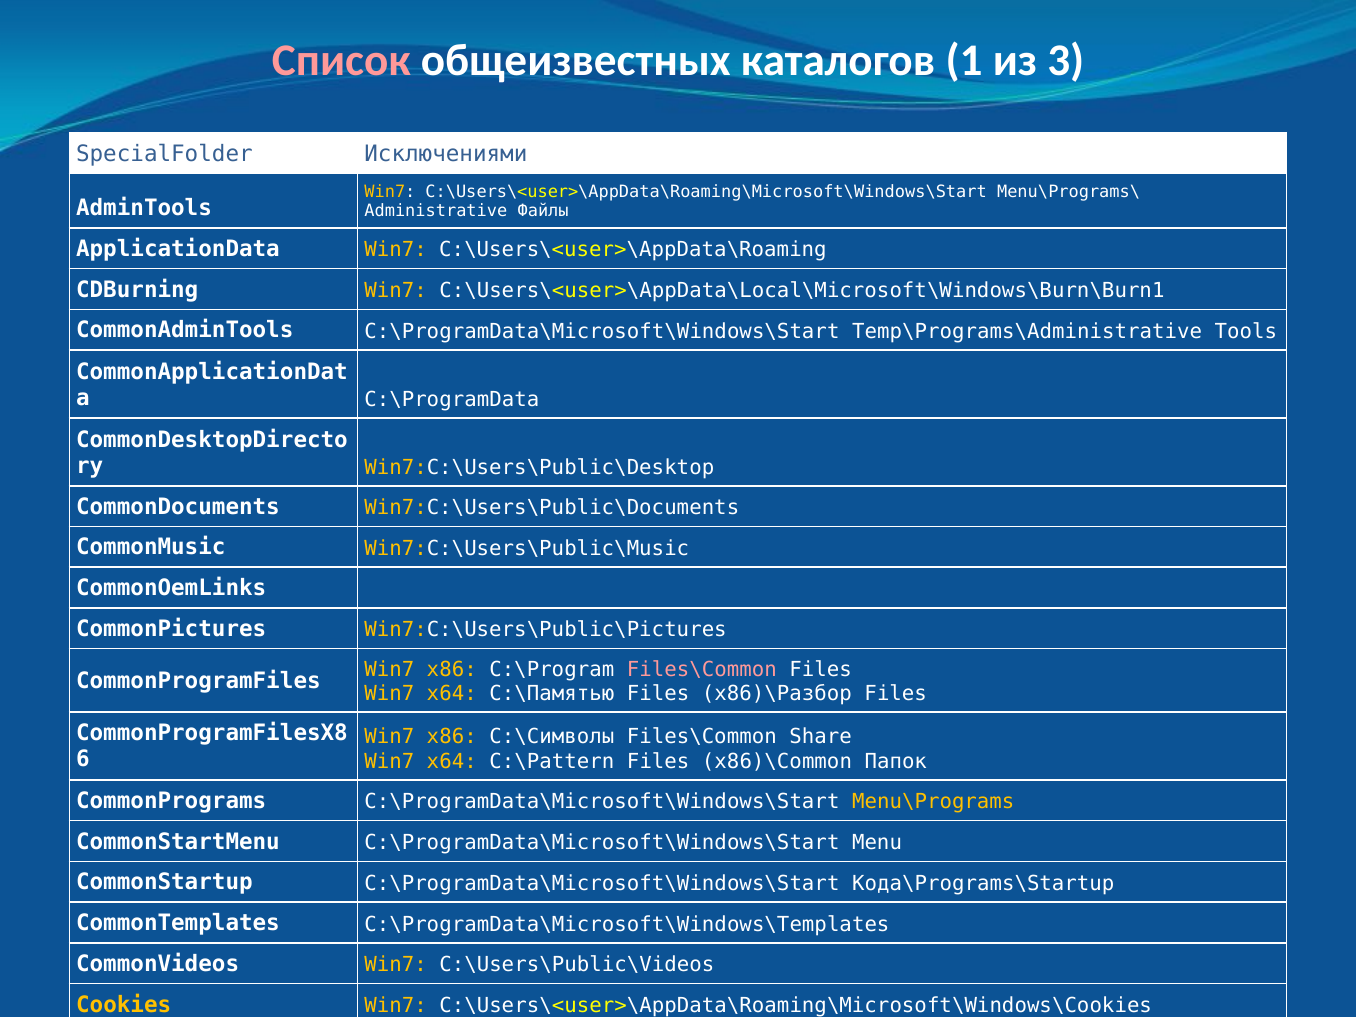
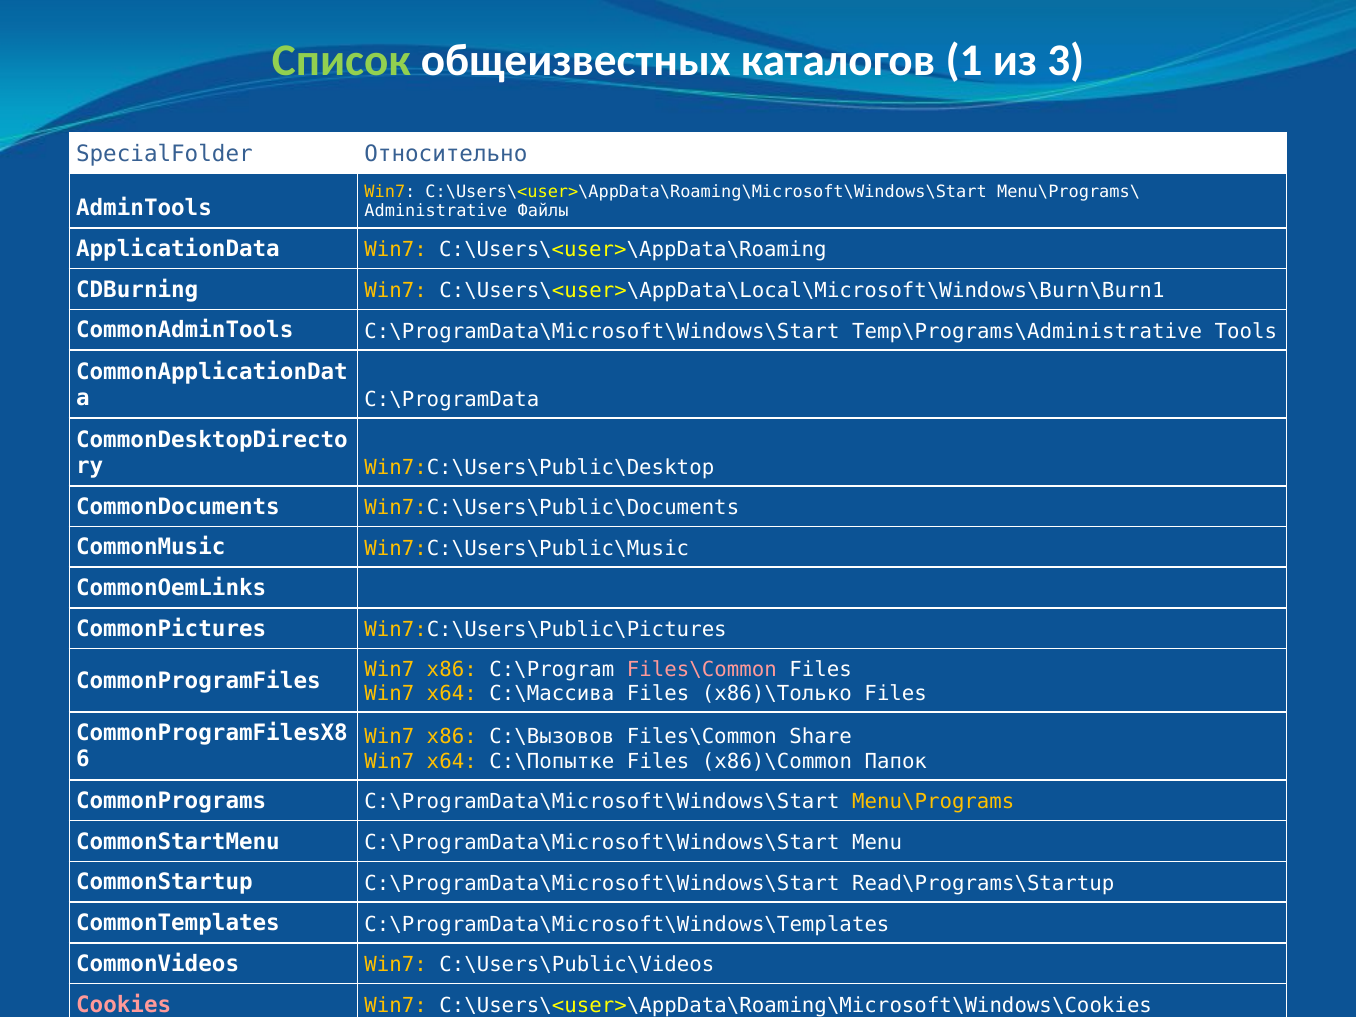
Список colour: pink -> light green
Исключениями: Исключениями -> Относительно
C:\Памятью: C:\Памятью -> C:\Массива
x86)\Разбор: x86)\Разбор -> x86)\Только
C:\Символы: C:\Символы -> C:\Вызовов
C:\Pattern: C:\Pattern -> C:\Попытке
Кода\Programs\Startup: Кода\Programs\Startup -> Read\Programs\Startup
Cookies colour: yellow -> pink
